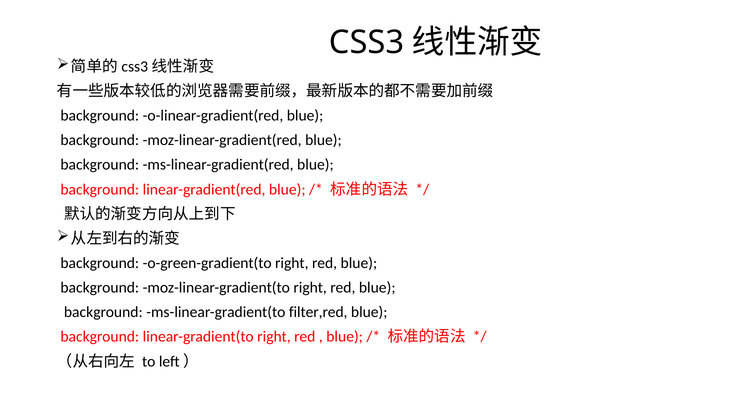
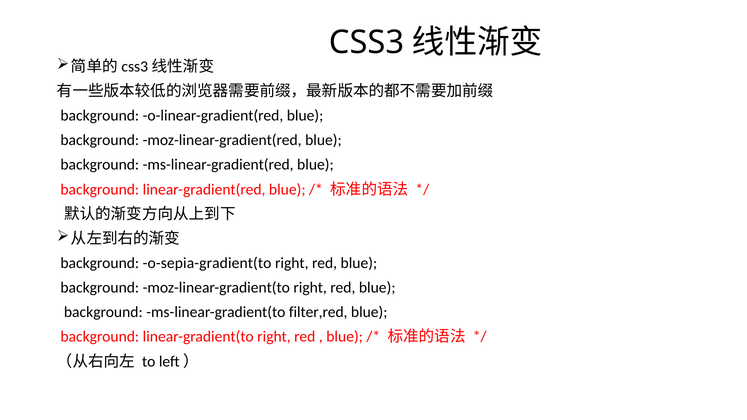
o-green-gradient(to: o-green-gradient(to -> o-sepia-gradient(to
